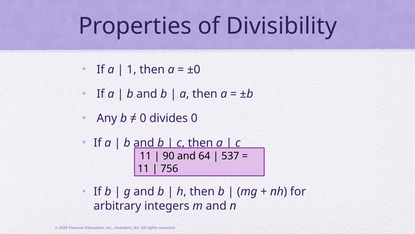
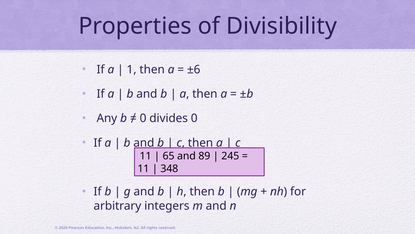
±0: ±0 -> ±6
90: 90 -> 65
64: 64 -> 89
537: 537 -> 245
756: 756 -> 348
